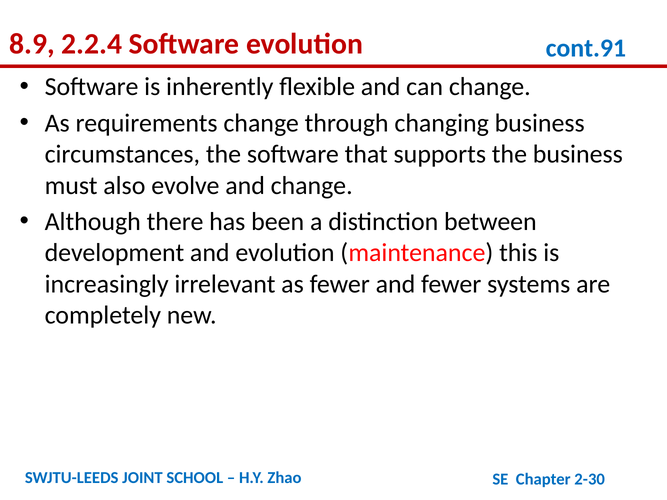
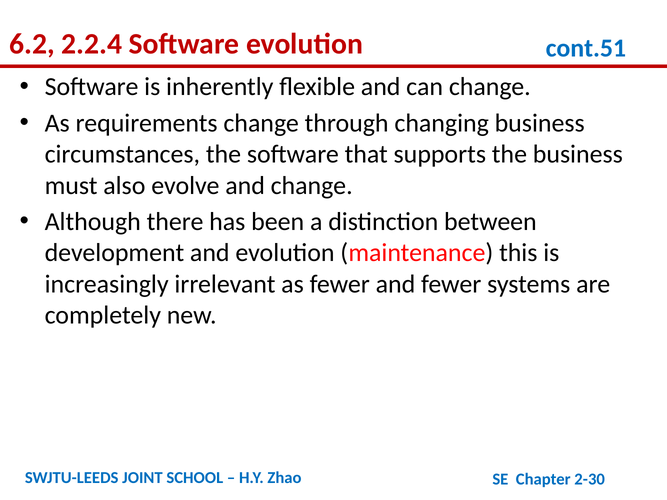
8.9: 8.9 -> 6.2
cont.91: cont.91 -> cont.51
